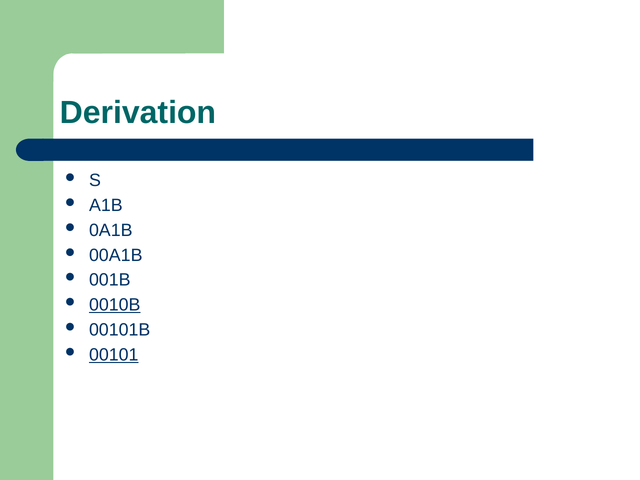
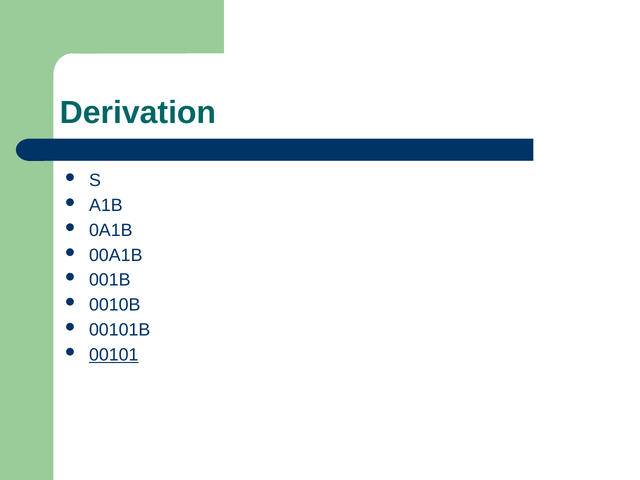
0010B underline: present -> none
